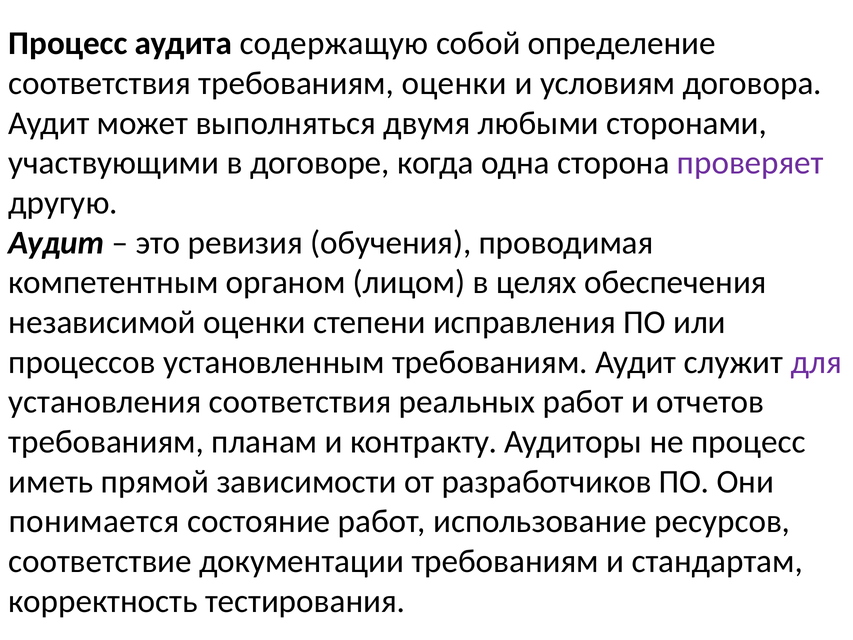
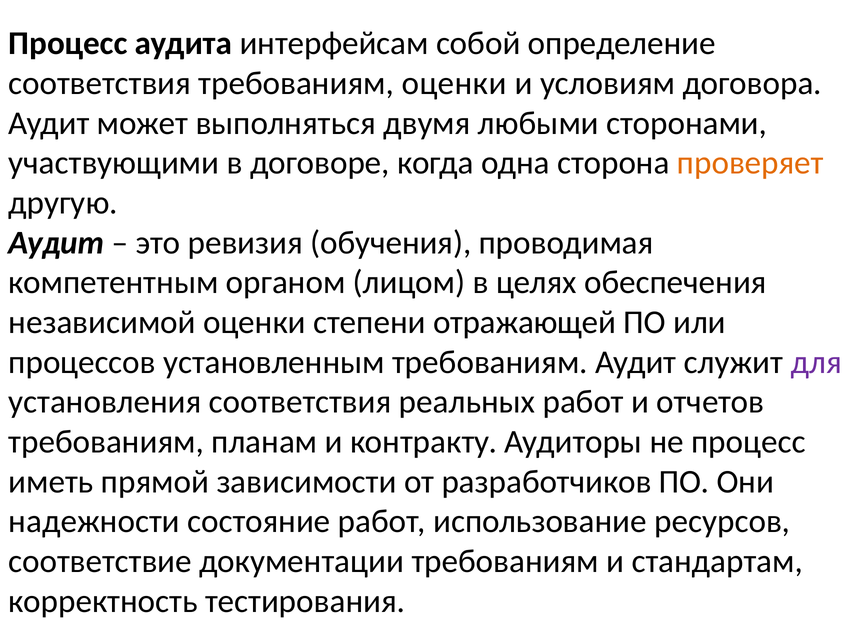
содержащую: содержащую -> интерфейсам
проверяет colour: purple -> orange
исправления: исправления -> отражающей
понимается: понимается -> надежности
